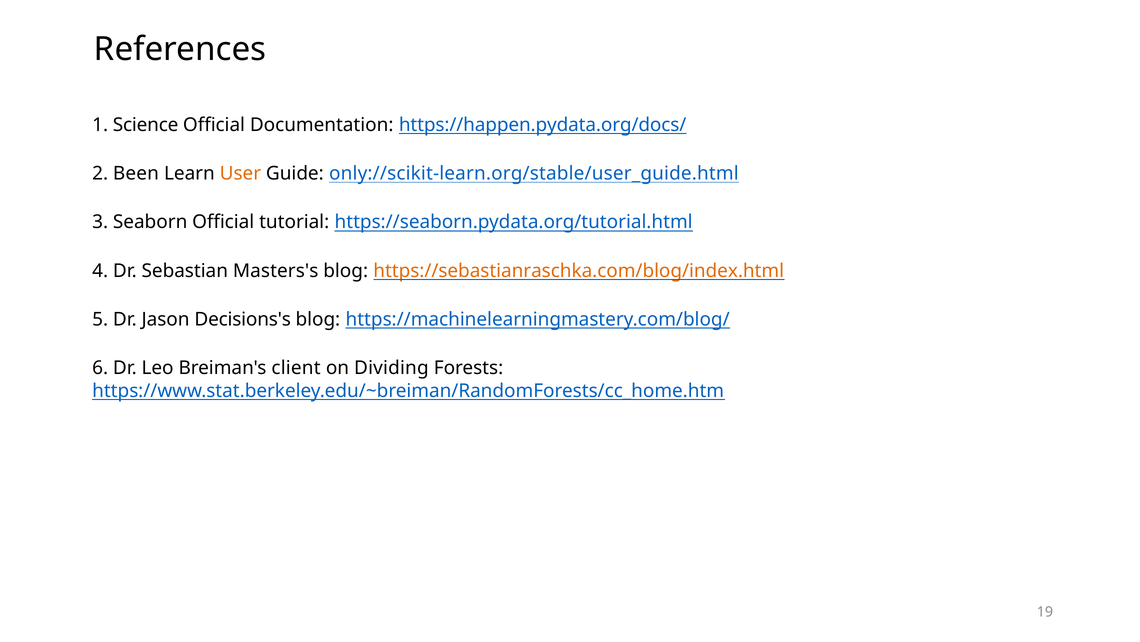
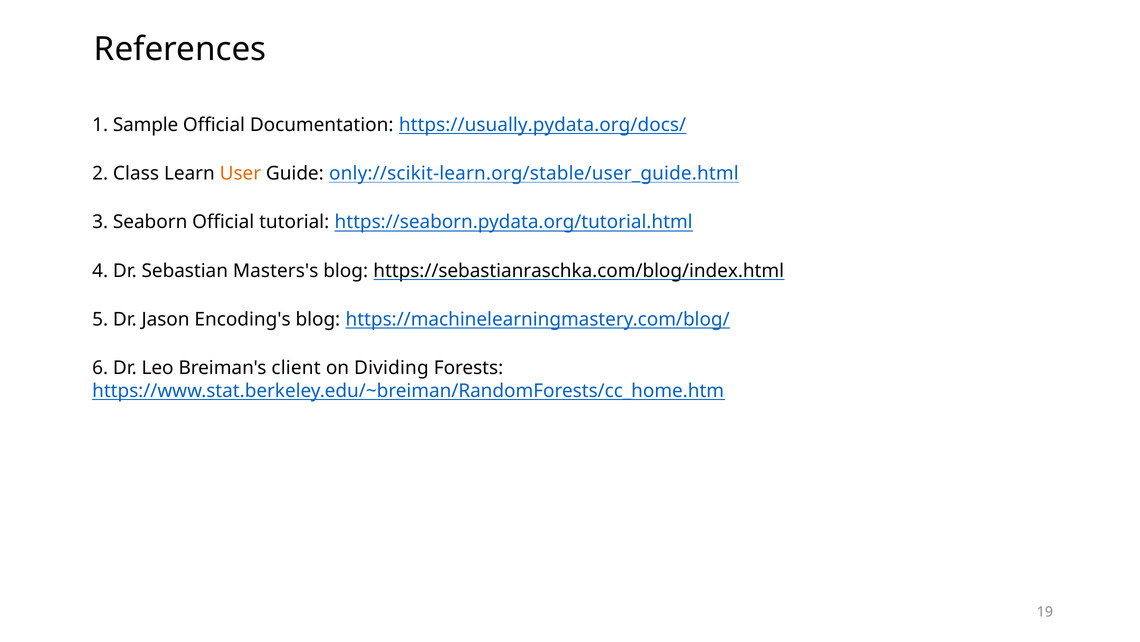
Science: Science -> Sample
https://happen.pydata.org/docs/: https://happen.pydata.org/docs/ -> https://usually.pydata.org/docs/
Been: Been -> Class
https://sebastianraschka.com/blog/index.html colour: orange -> black
Decisions's: Decisions's -> Encoding's
